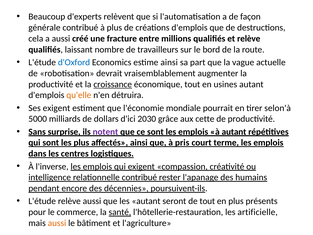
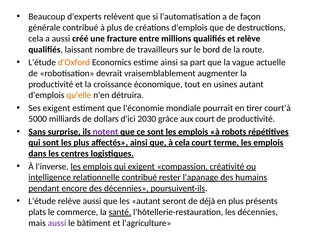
d'Oxford colour: blue -> orange
croissance underline: present -> none
selon'à: selon'à -> court'à
aux cette: cette -> court
à autant: autant -> robots
à pris: pris -> cela
de tout: tout -> déjà
pour: pour -> plats
les artificielle: artificielle -> décennies
aussi at (57, 223) colour: orange -> purple
